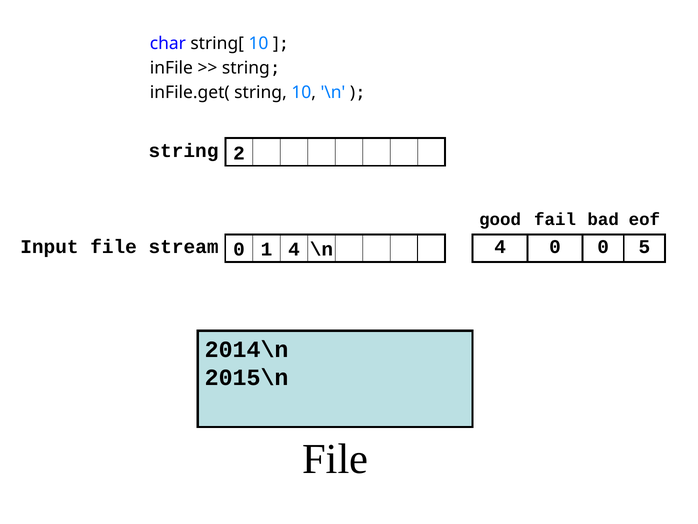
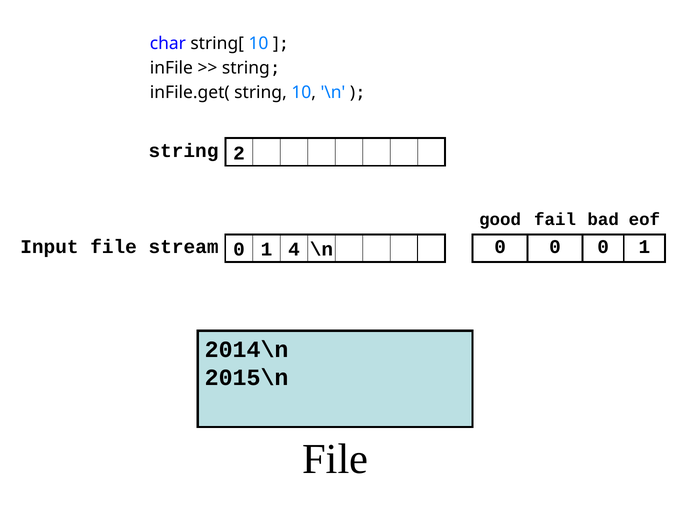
stream 4: 4 -> 0
0 0 5: 5 -> 1
